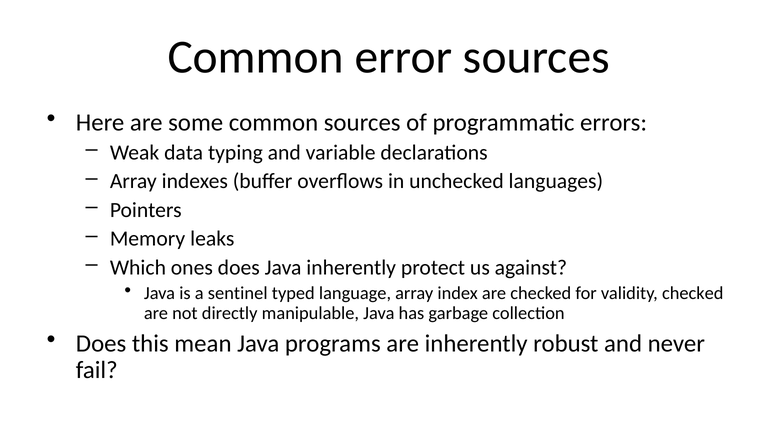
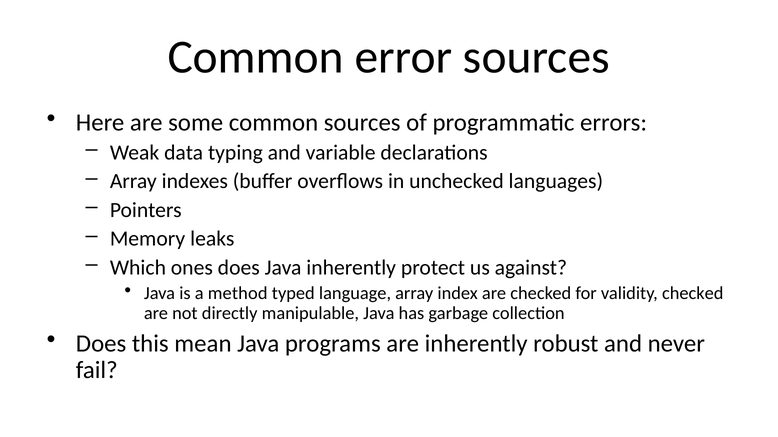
sentinel: sentinel -> method
